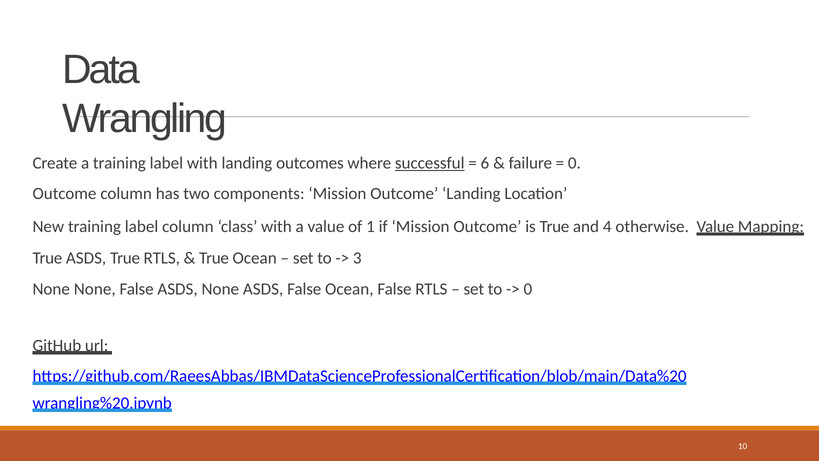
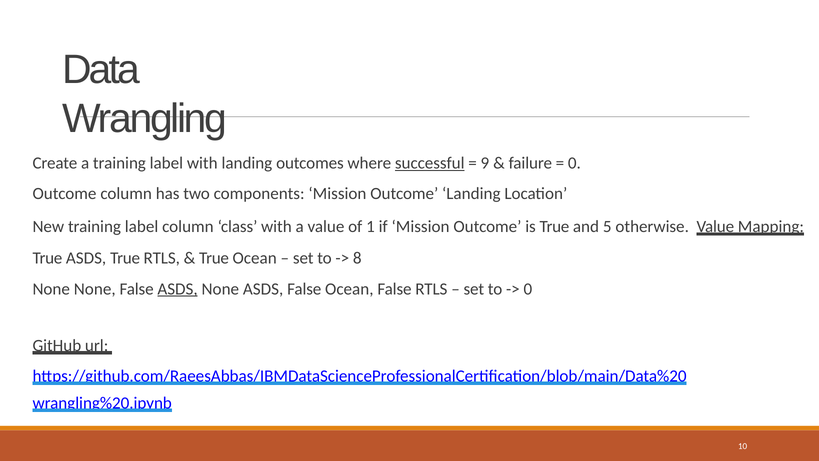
6: 6 -> 9
4: 4 -> 5
3: 3 -> 8
ASDS at (178, 289) underline: none -> present
